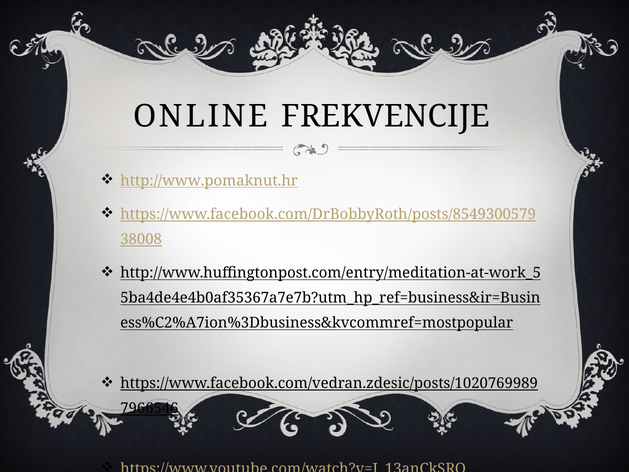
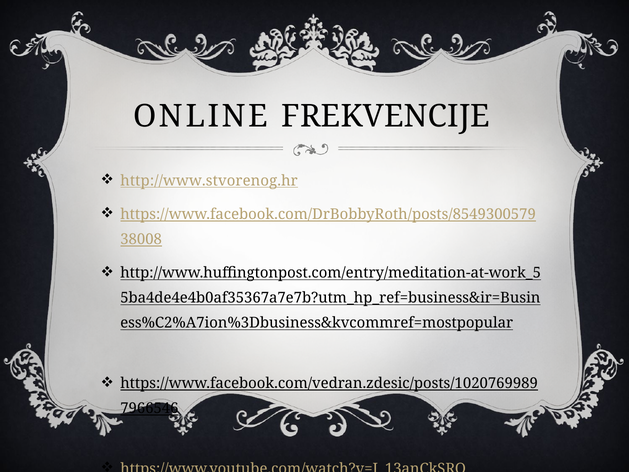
http://www.pomaknut.hr: http://www.pomaknut.hr -> http://www.stvorenog.hr
